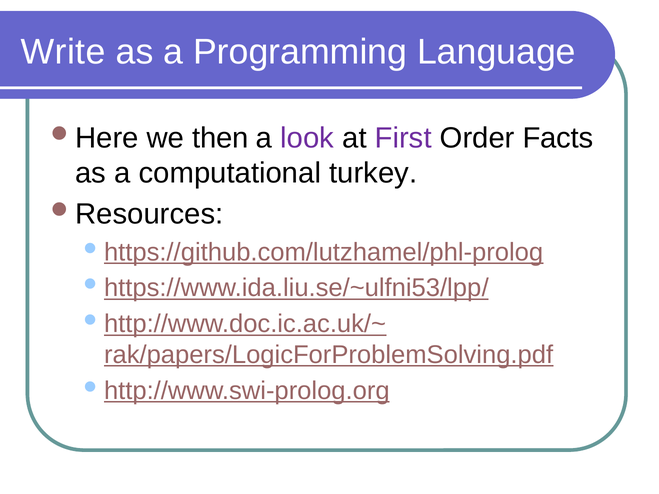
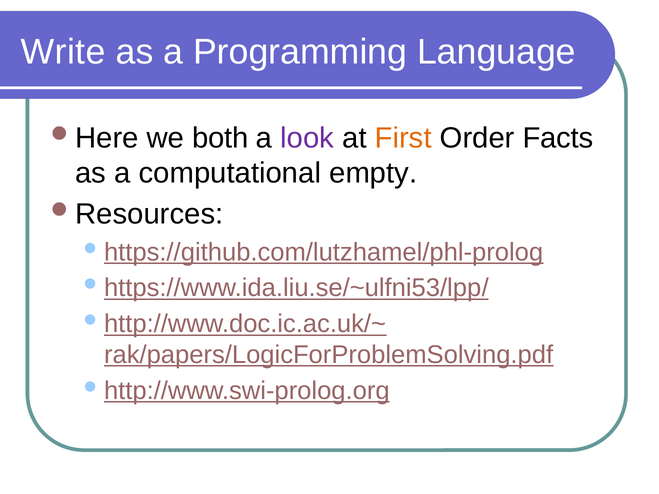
then: then -> both
First colour: purple -> orange
turkey: turkey -> empty
